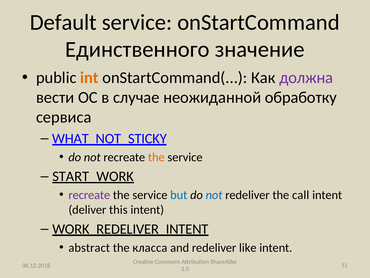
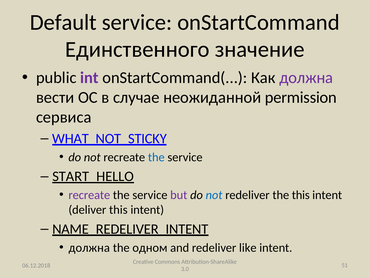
int colour: orange -> purple
обработку: обработку -> permission
the at (156, 157) colour: orange -> blue
START_WORK: START_WORK -> START_HELLO
but colour: blue -> purple
the call: call -> this
WORK_REDELIVER_INTENT: WORK_REDELIVER_INTENT -> NAME_REDELIVER_INTENT
abstract at (89, 247): abstract -> должна
класса: класса -> одном
